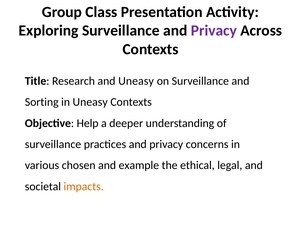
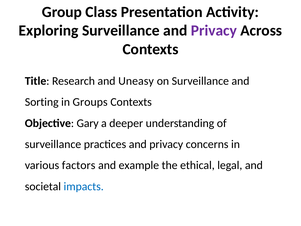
in Uneasy: Uneasy -> Groups
Help: Help -> Gary
chosen: chosen -> factors
impacts colour: orange -> blue
